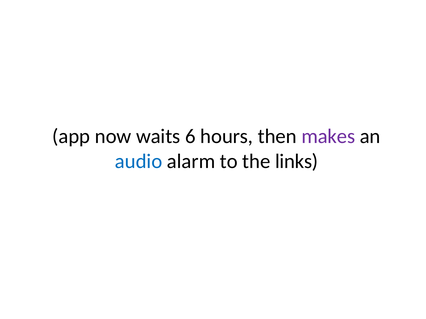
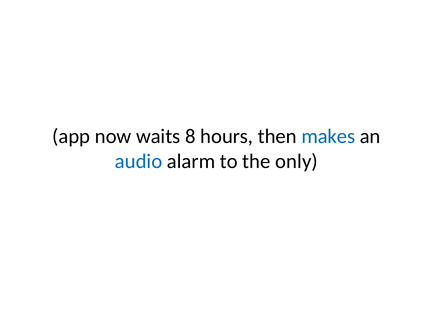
6: 6 -> 8
makes colour: purple -> blue
links: links -> only
